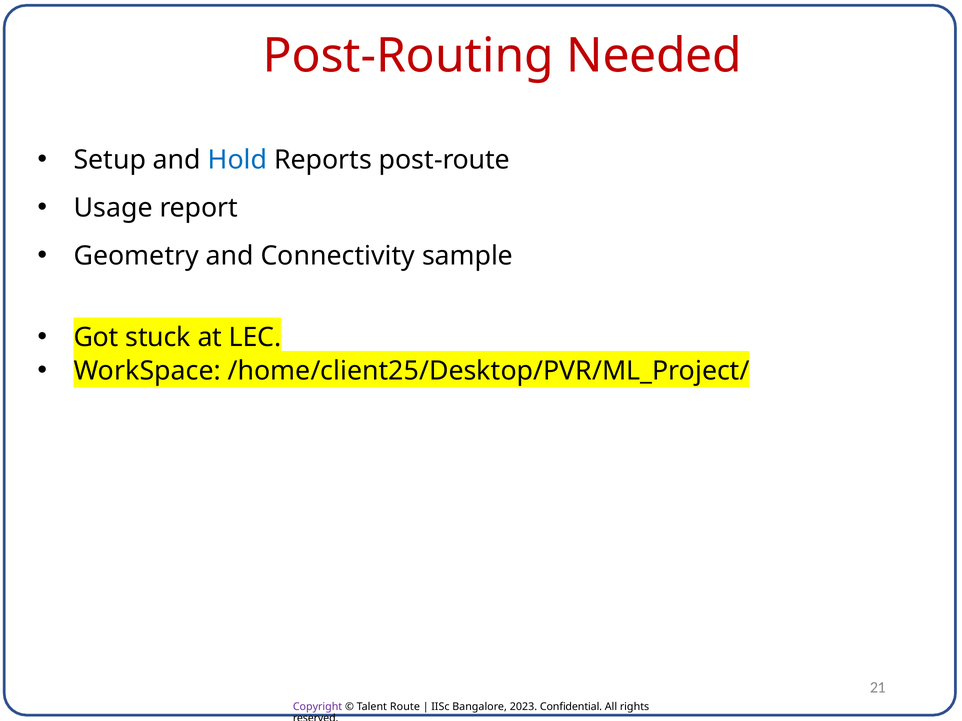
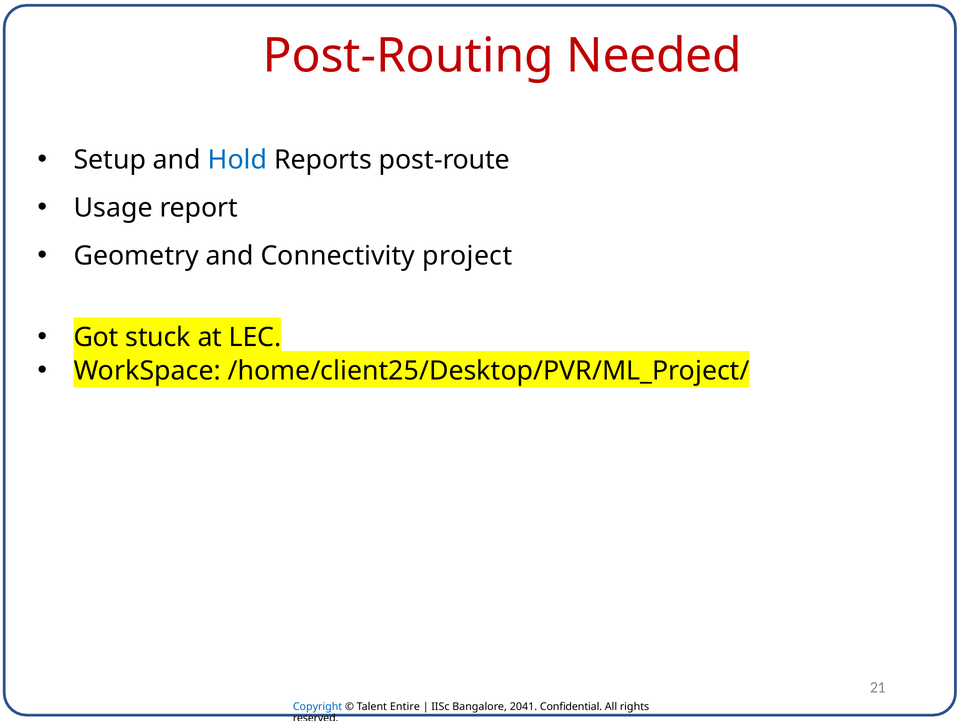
sample: sample -> project
Copyright colour: purple -> blue
Route: Route -> Entire
2023: 2023 -> 2041
